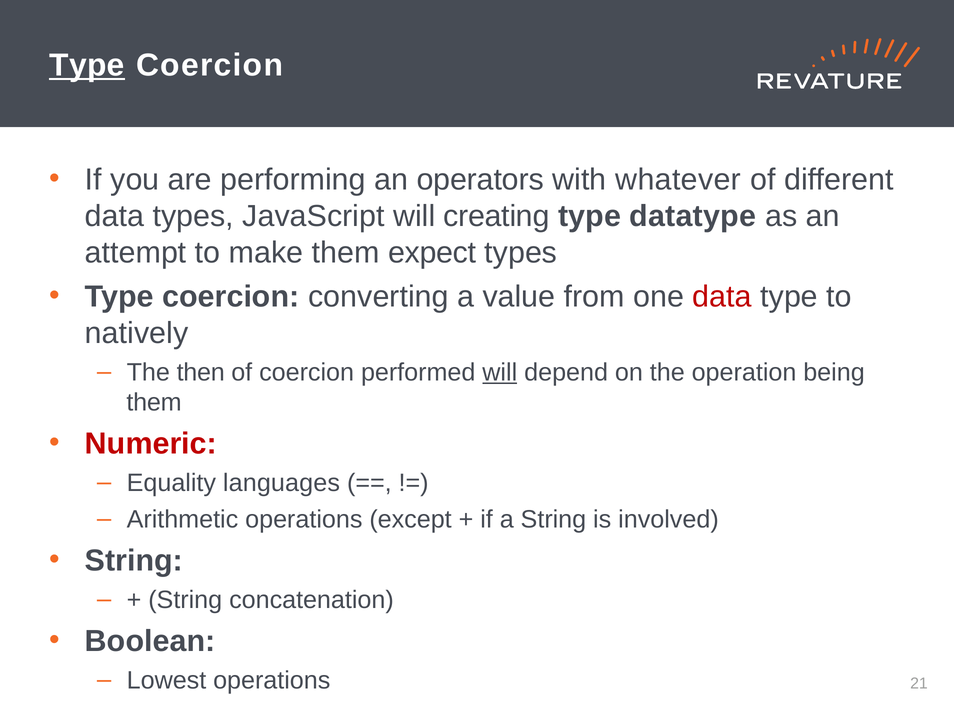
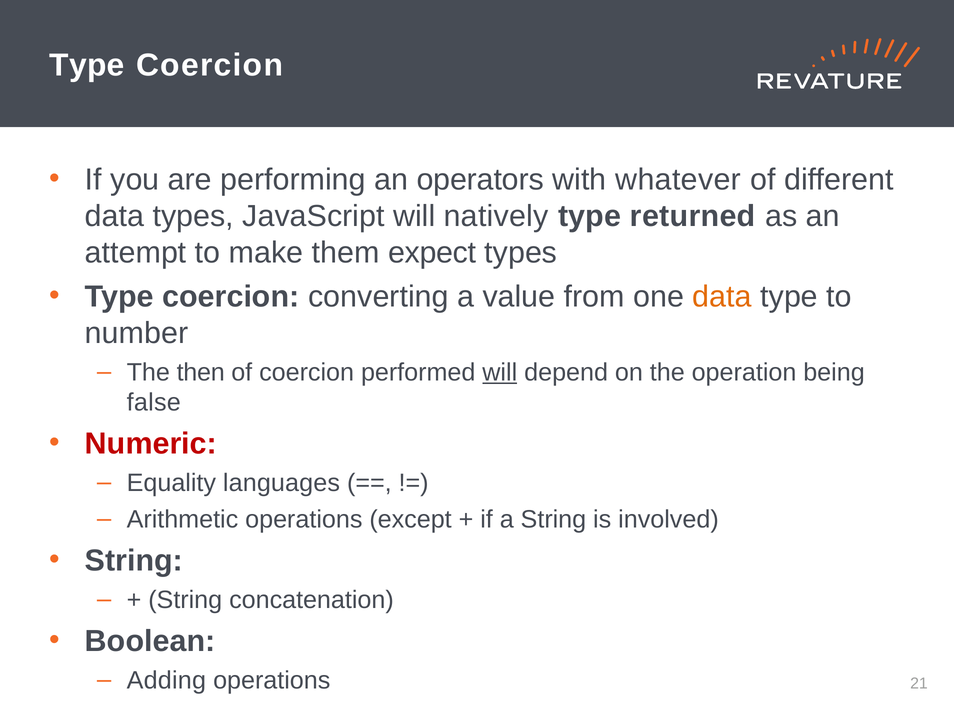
Type at (87, 66) underline: present -> none
creating: creating -> natively
datatype: datatype -> returned
data at (722, 297) colour: red -> orange
natively: natively -> number
them at (154, 403): them -> false
Lowest: Lowest -> Adding
